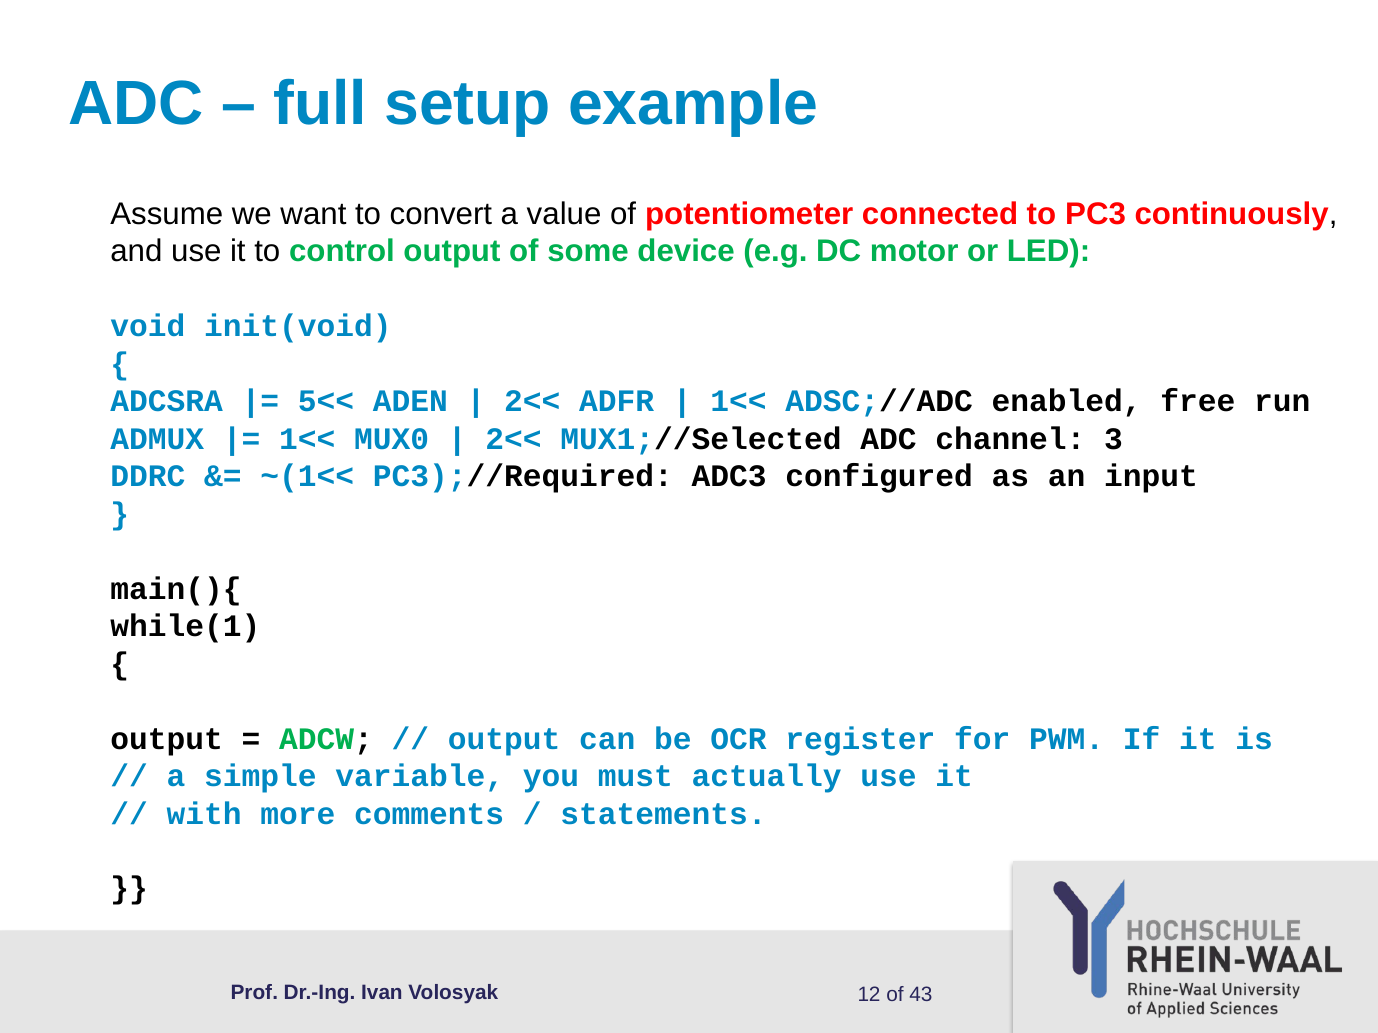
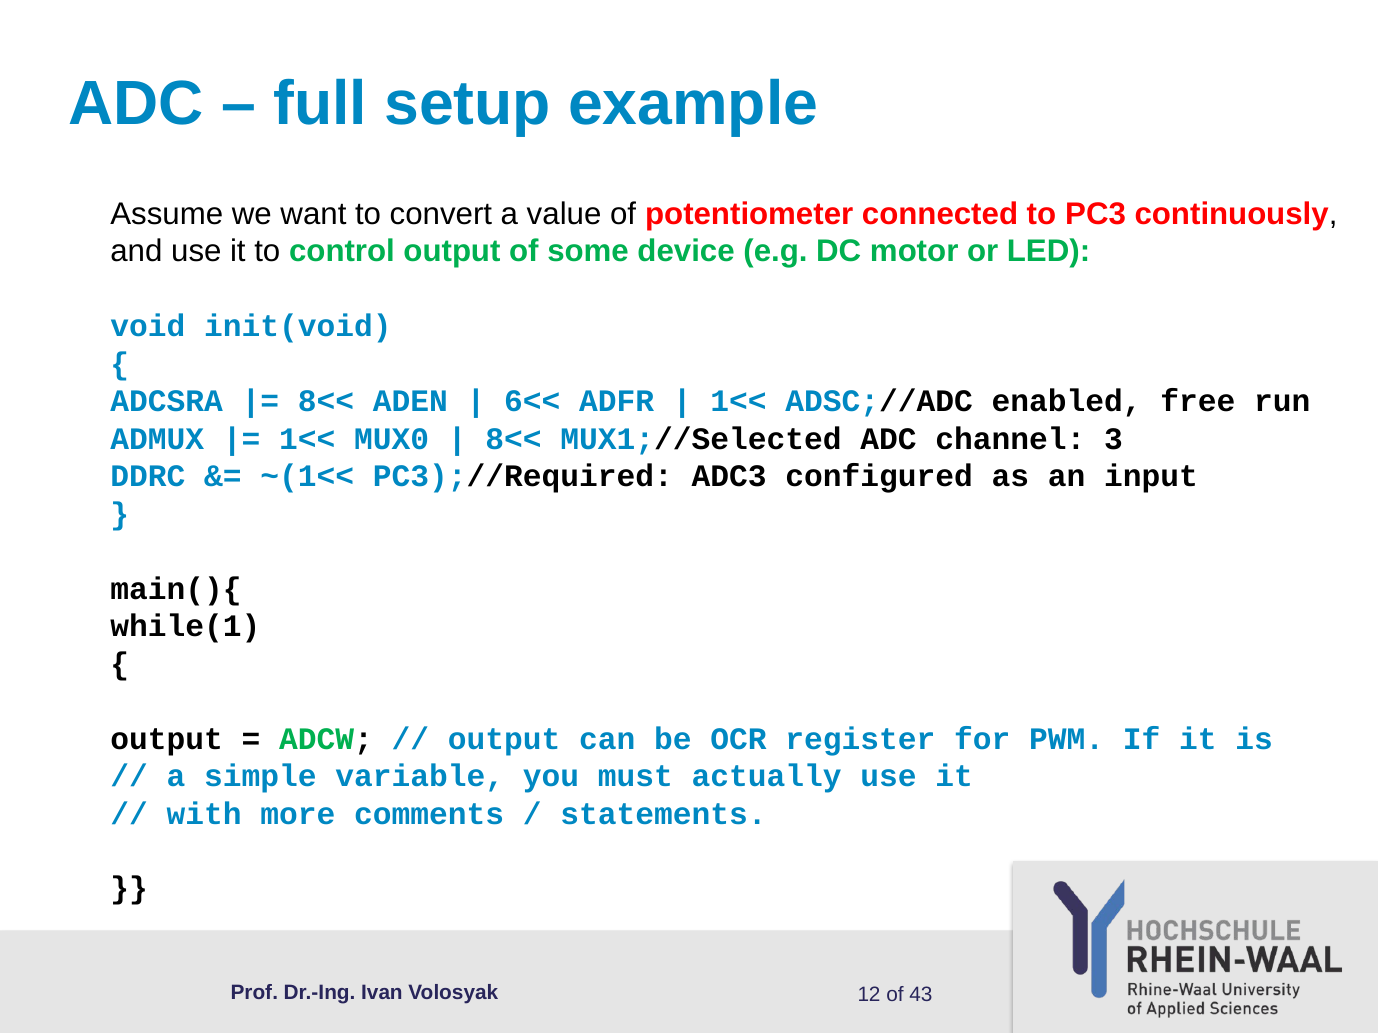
5<< at (326, 402): 5<< -> 8<<
2<< at (532, 402): 2<< -> 6<<
2<< at (514, 439): 2<< -> 8<<
